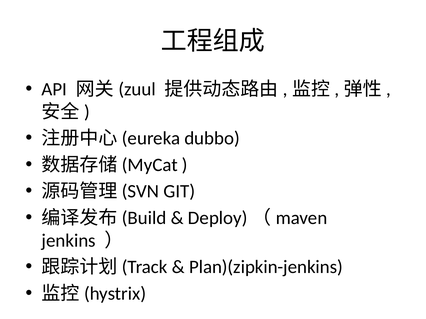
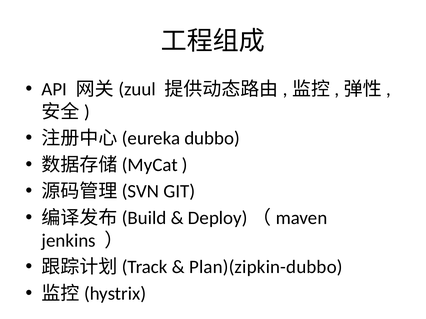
Plan)(zipkin-jenkins: Plan)(zipkin-jenkins -> Plan)(zipkin-dubbo
